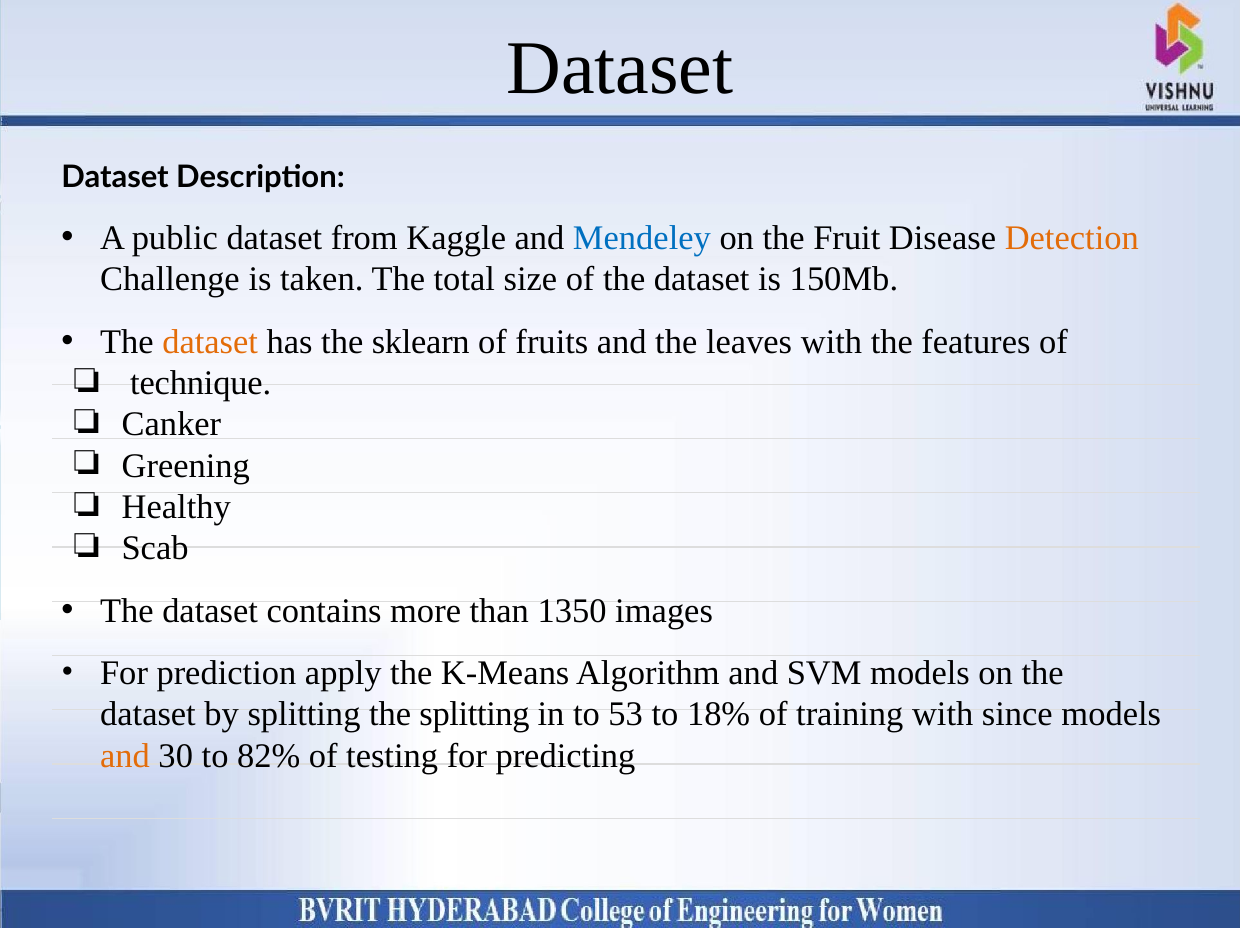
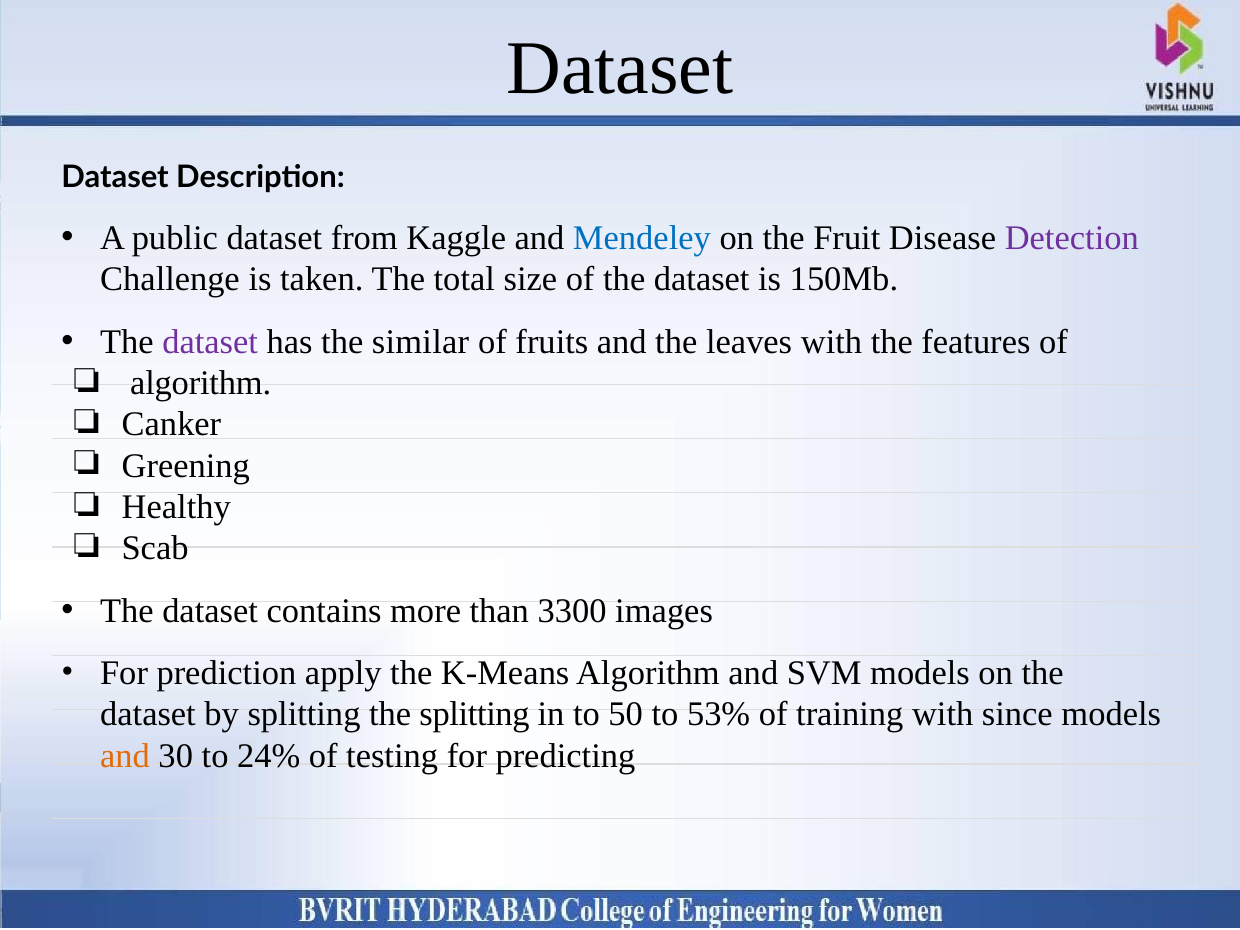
Detection colour: orange -> purple
dataset at (210, 342) colour: orange -> purple
sklearn: sklearn -> similar
technique at (201, 383): technique -> algorithm
1350: 1350 -> 3300
53: 53 -> 50
18%: 18% -> 53%
82%: 82% -> 24%
